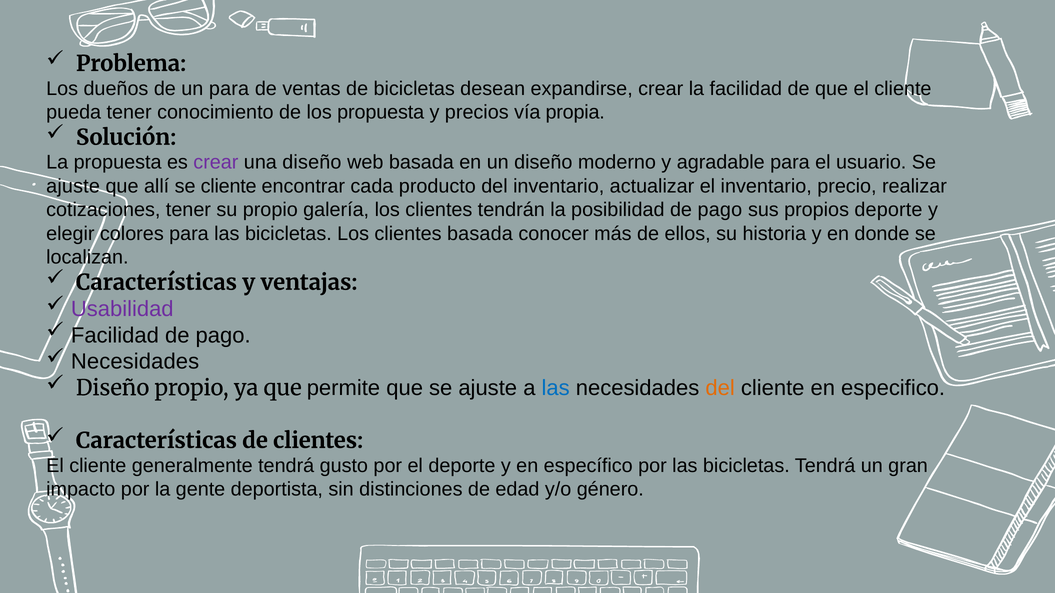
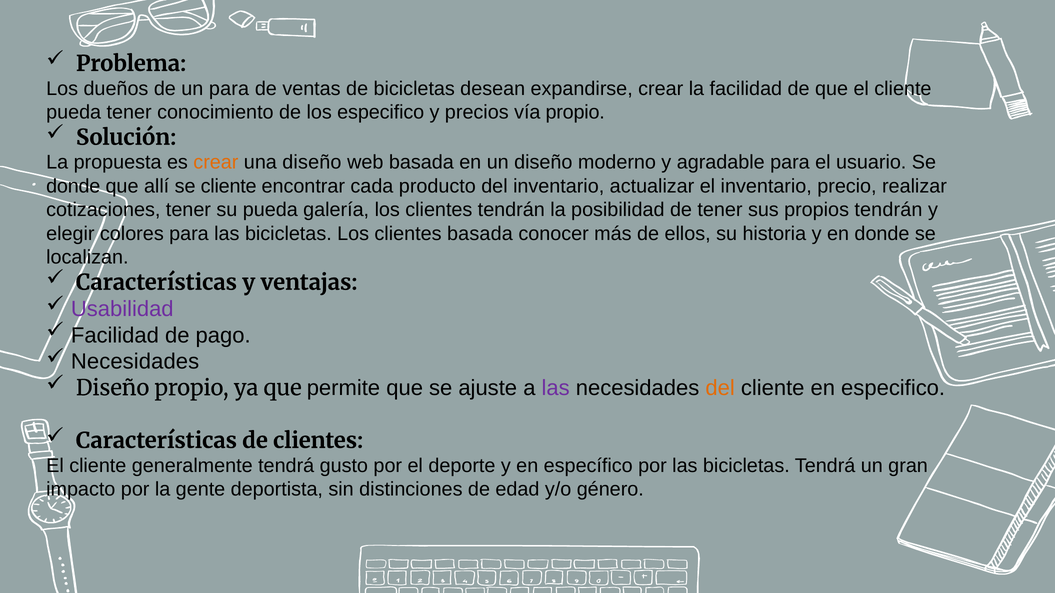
los propuesta: propuesta -> especifico
vía propia: propia -> propio
crear at (216, 163) colour: purple -> orange
ajuste at (73, 186): ajuste -> donde
su propio: propio -> pueda
posibilidad de pago: pago -> tener
propios deporte: deporte -> tendrán
las at (556, 388) colour: blue -> purple
